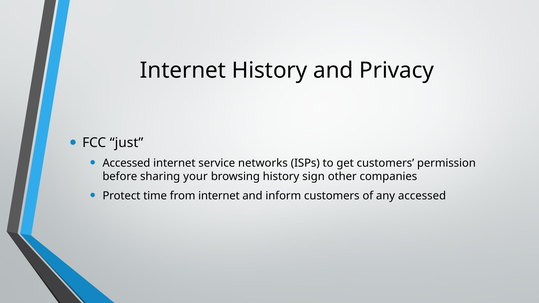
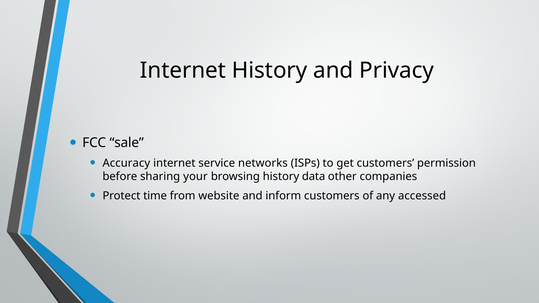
just: just -> sale
Accessed at (126, 163): Accessed -> Accuracy
sign: sign -> data
from internet: internet -> website
